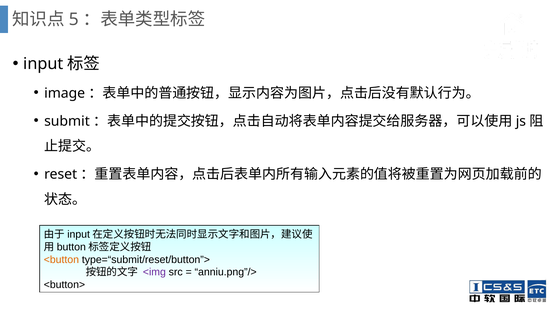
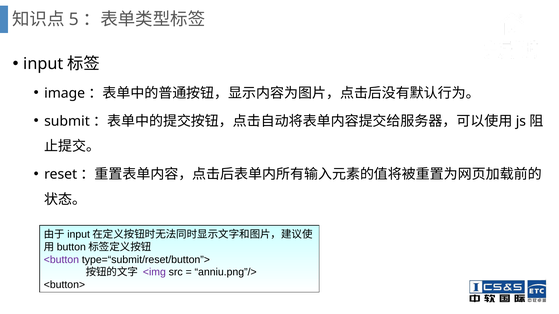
<button colour: orange -> purple
